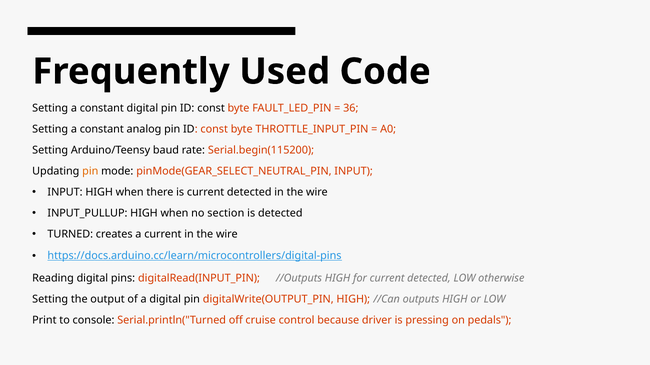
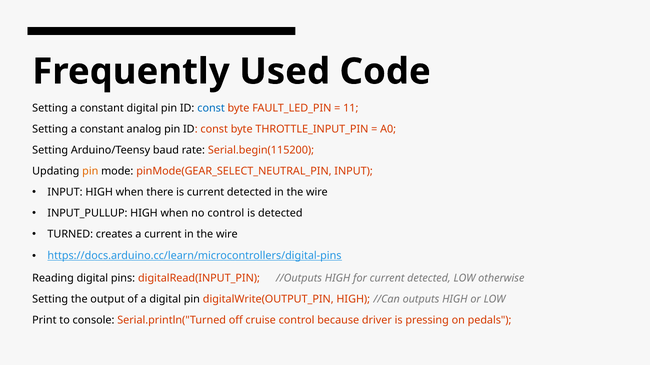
const at (211, 108) colour: black -> blue
36: 36 -> 11
no section: section -> control
